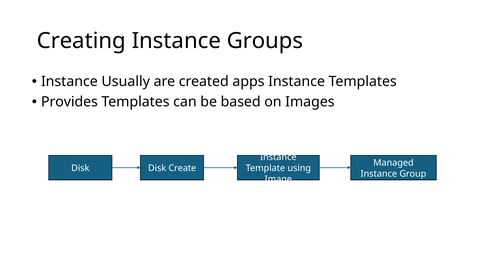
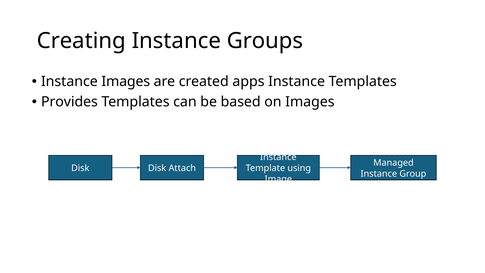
Instance Usually: Usually -> Images
Create: Create -> Attach
